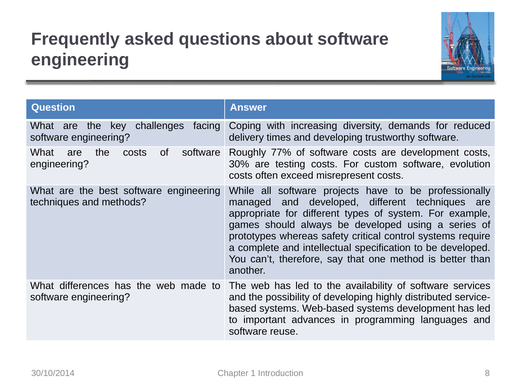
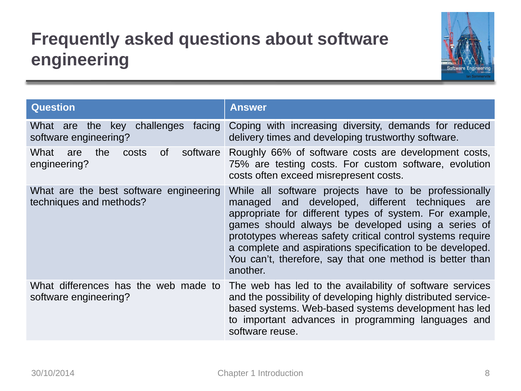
77%: 77% -> 66%
30%: 30% -> 75%
intellectual: intellectual -> aspirations
